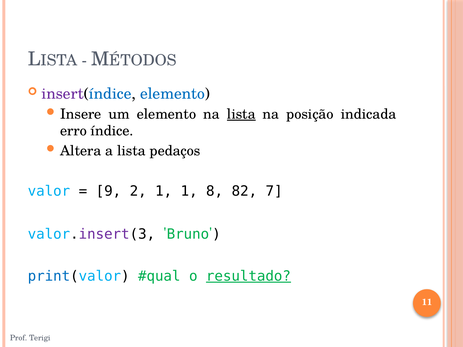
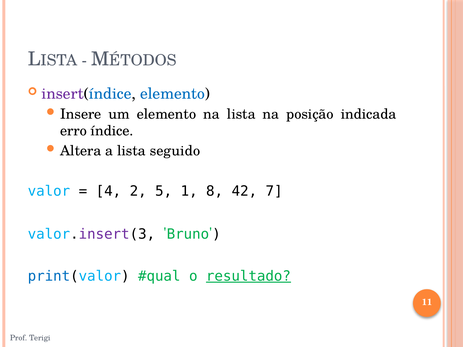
lista at (241, 114) underline: present -> none
pedaços: pedaços -> seguido
9: 9 -> 4
2 1: 1 -> 5
82: 82 -> 42
